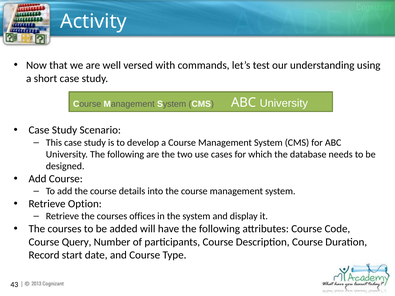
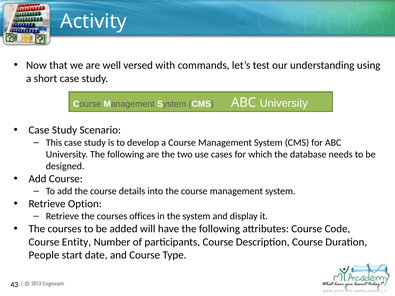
Query: Query -> Entity
Record: Record -> People
